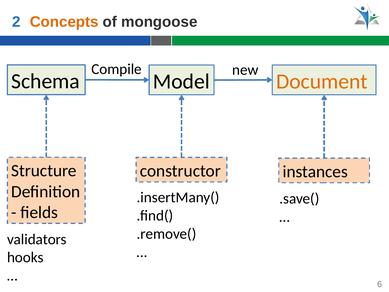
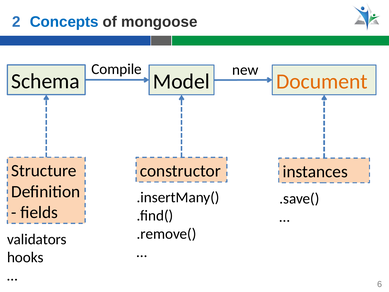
Concepts colour: orange -> blue
